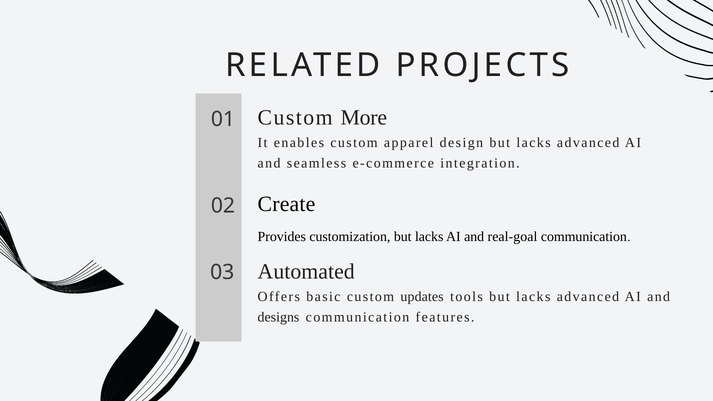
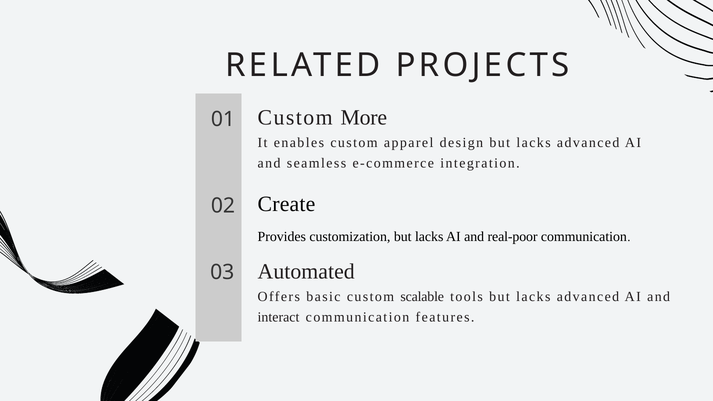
real-goal: real-goal -> real-poor
updates: updates -> scalable
designs: designs -> interact
